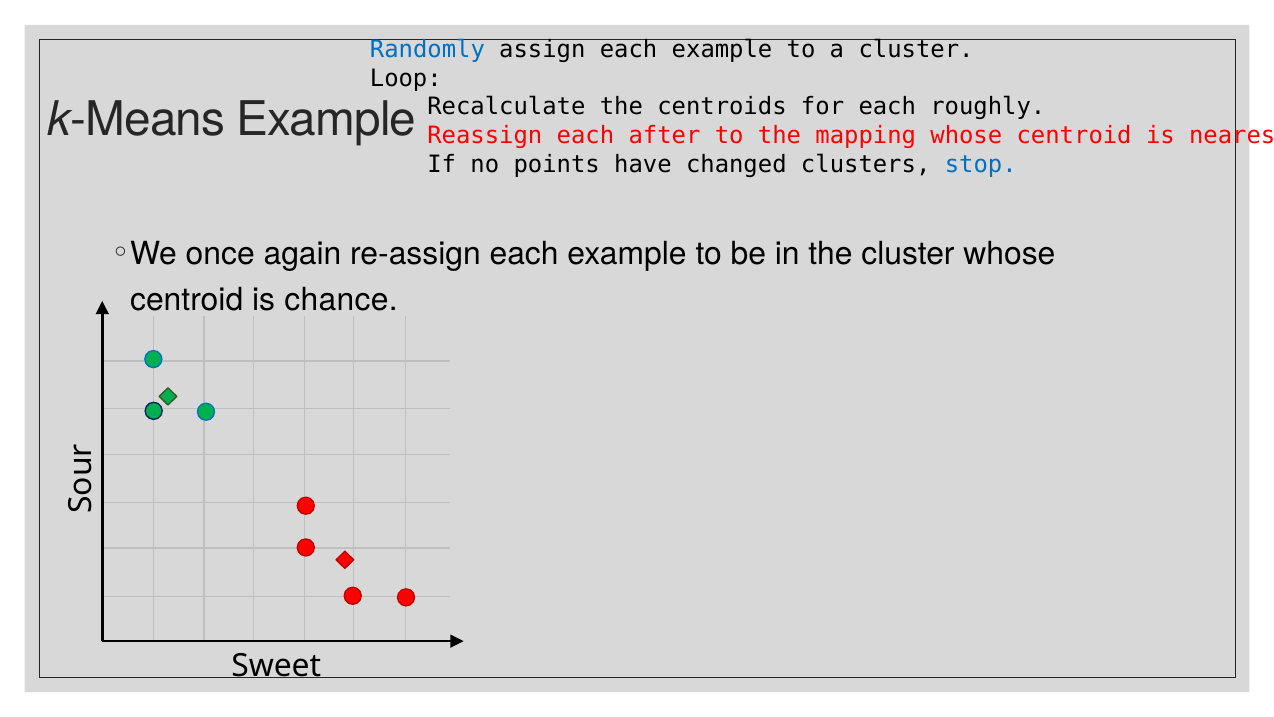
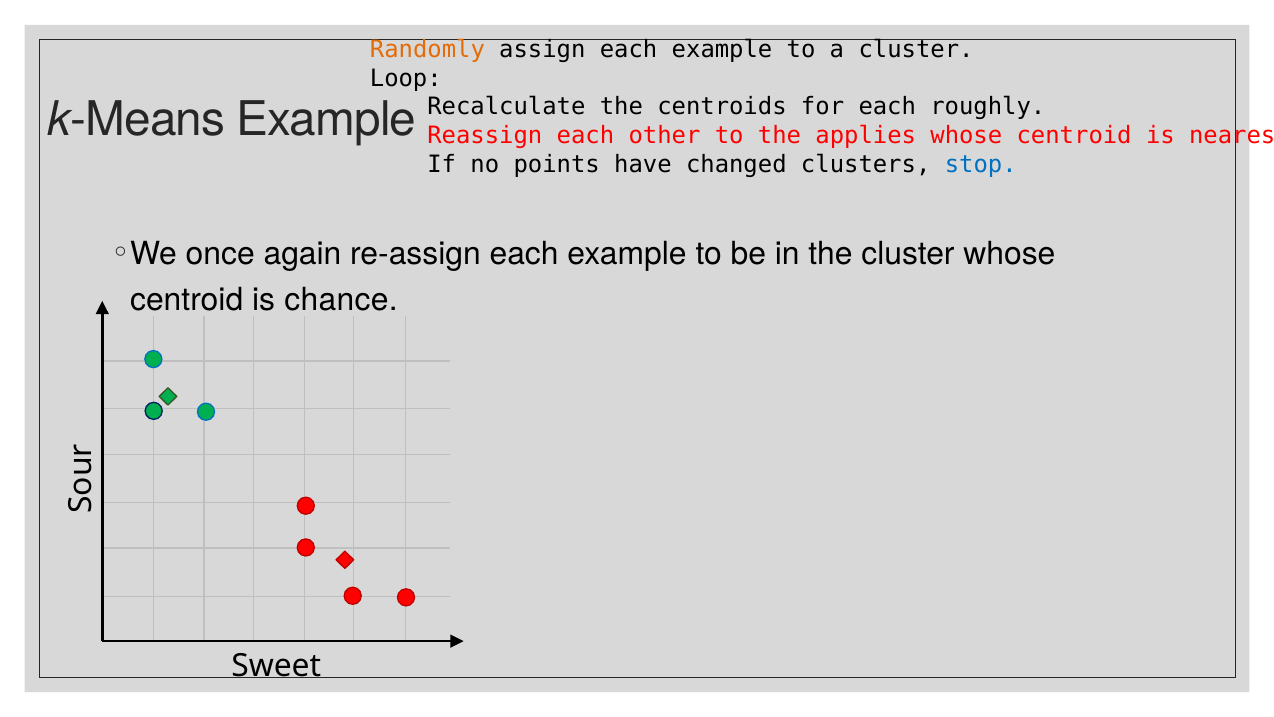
Randomly colour: blue -> orange
after: after -> other
mapping: mapping -> applies
